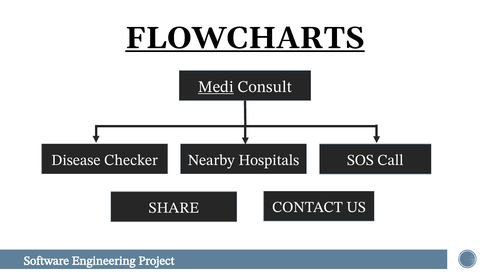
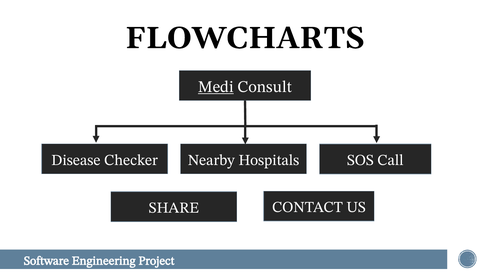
FLOWCHARTS underline: present -> none
